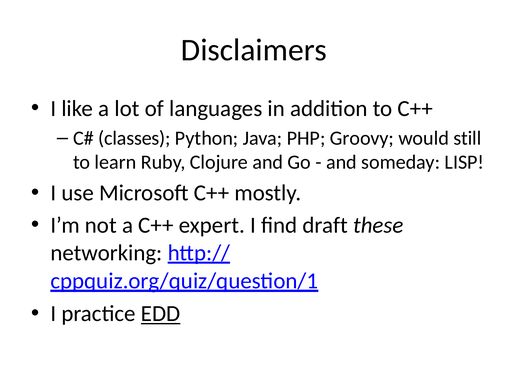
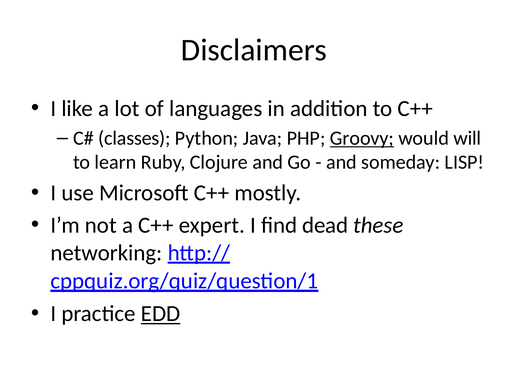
Groovy underline: none -> present
still: still -> will
draft: draft -> dead
